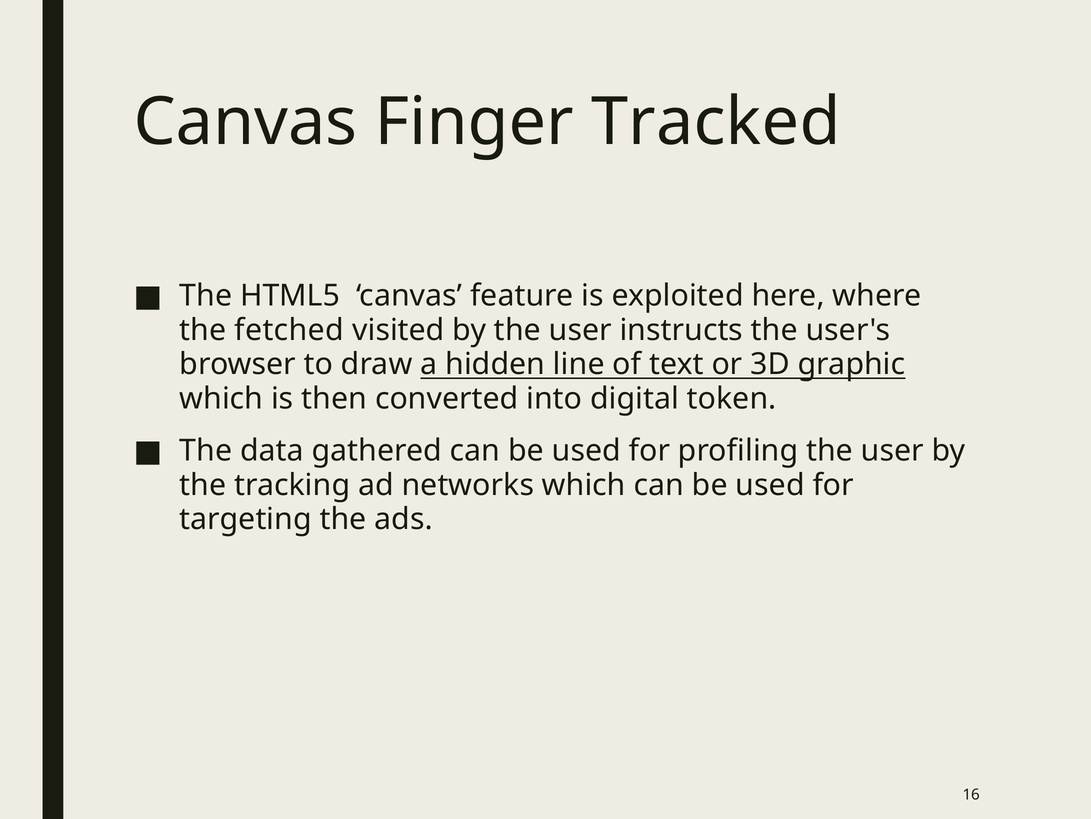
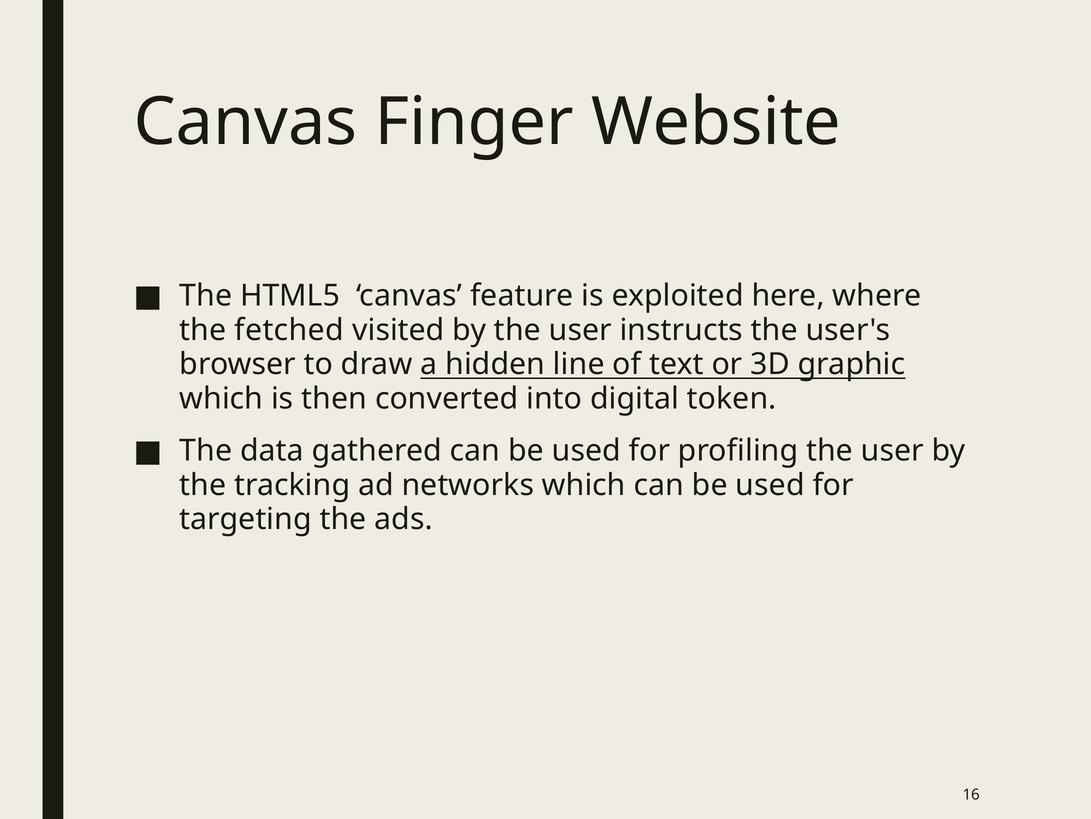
Tracked: Tracked -> Website
